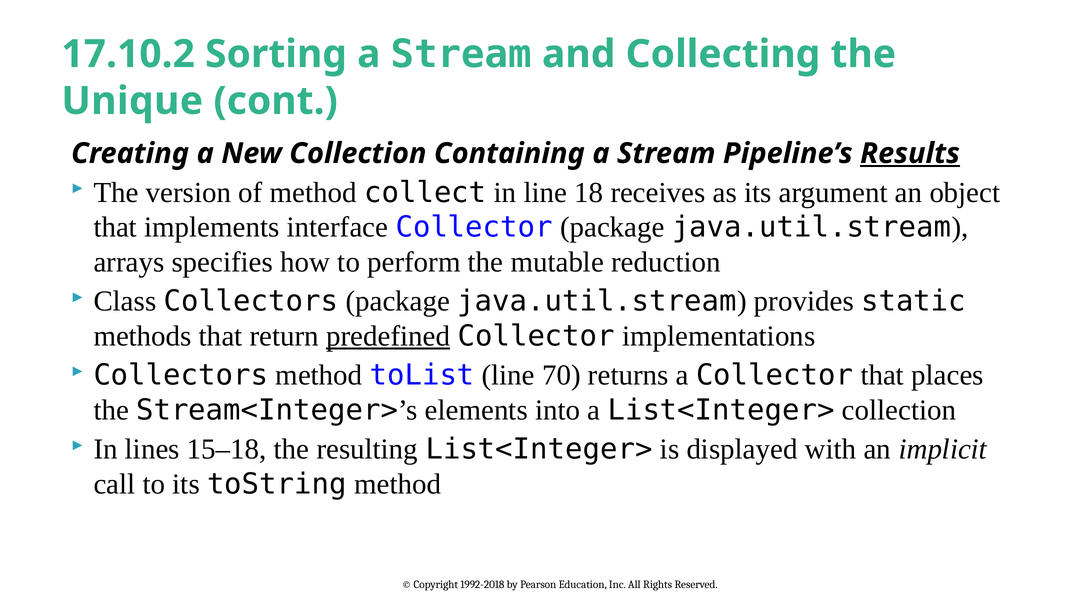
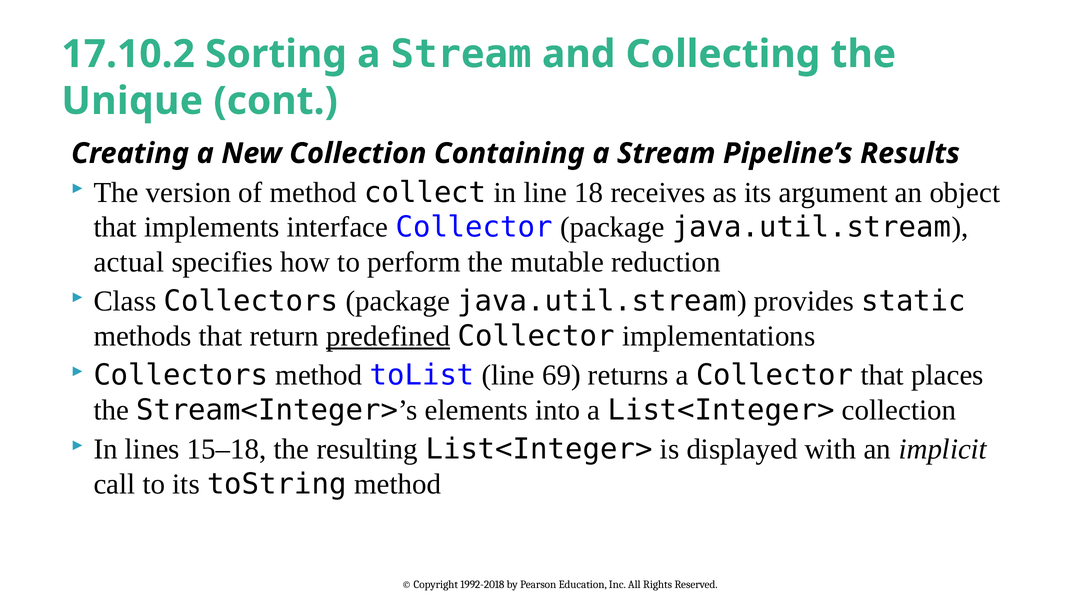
Results underline: present -> none
arrays: arrays -> actual
70: 70 -> 69
